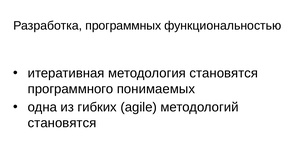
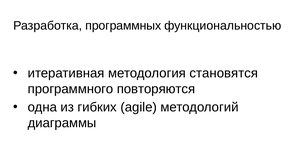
понимаемых: понимаемых -> повторяются
становятся at (62, 123): становятся -> диаграммы
